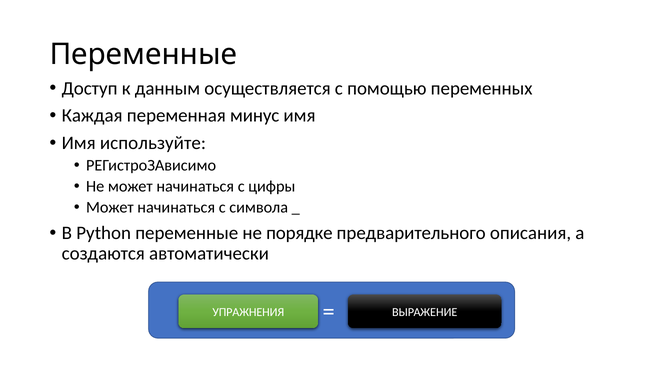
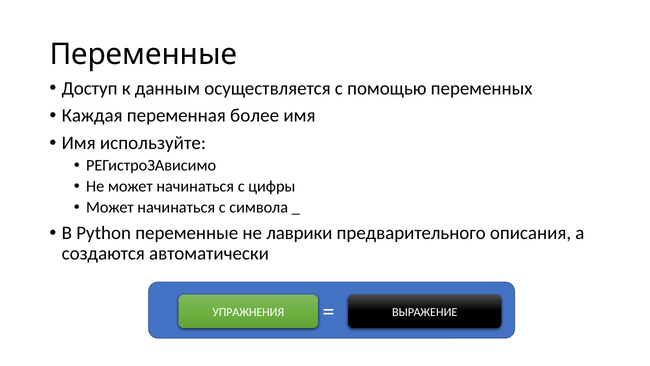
минус: минус -> более
порядке: порядке -> лаврики
